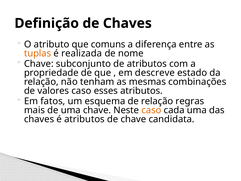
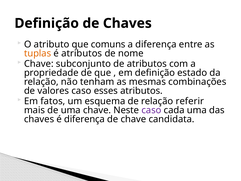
é realizada: realizada -> atributos
em descreve: descreve -> definição
regras: regras -> referir
caso at (151, 110) colour: orange -> purple
é atributos: atributos -> diferença
